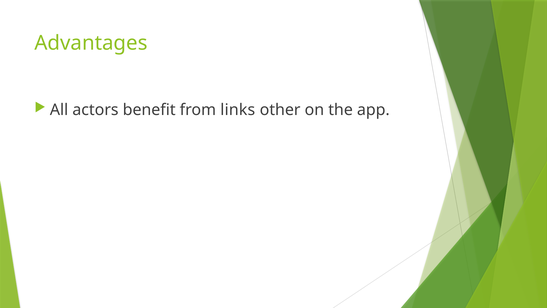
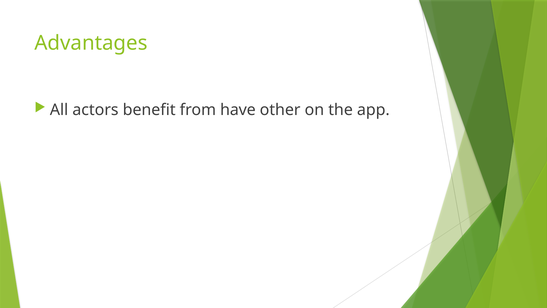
links: links -> have
